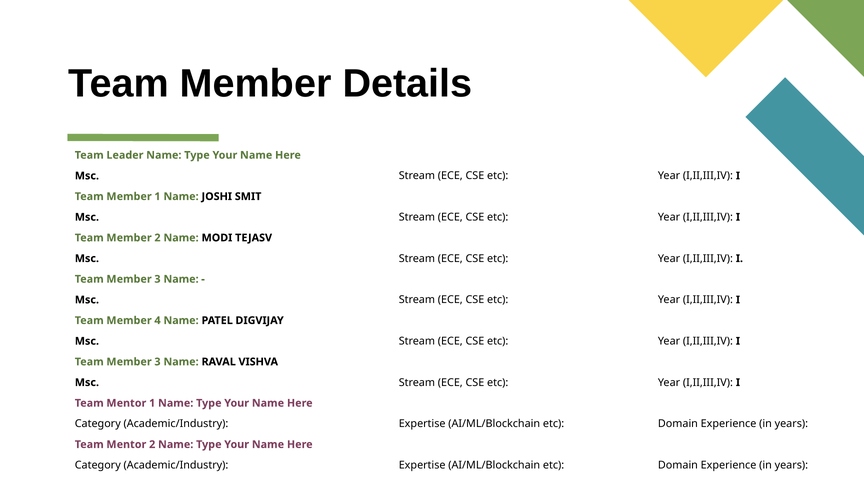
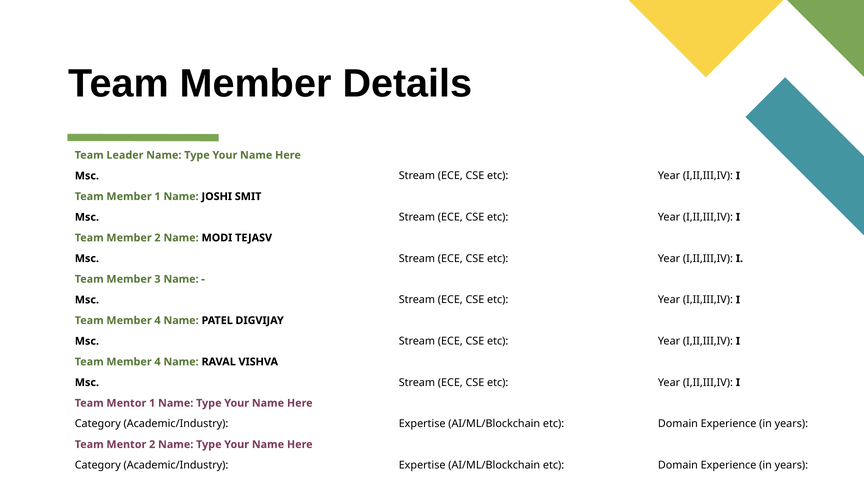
3 at (157, 362): 3 -> 4
